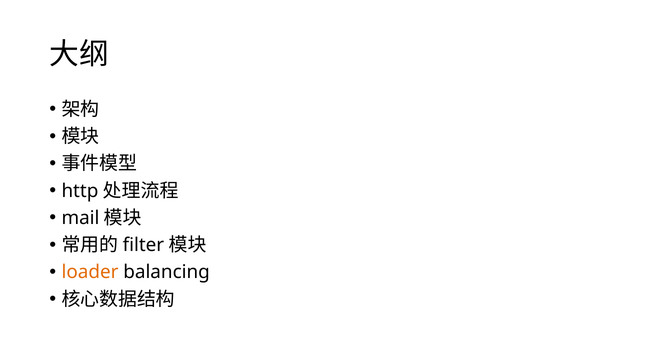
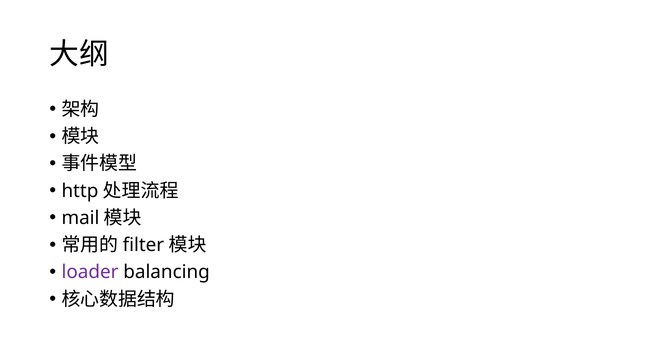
loader colour: orange -> purple
